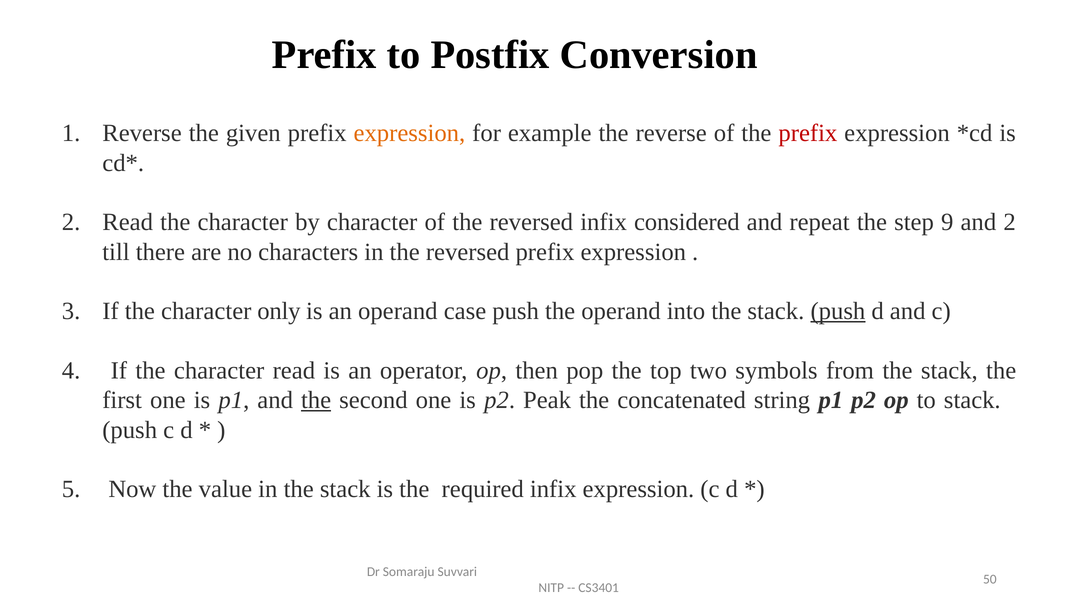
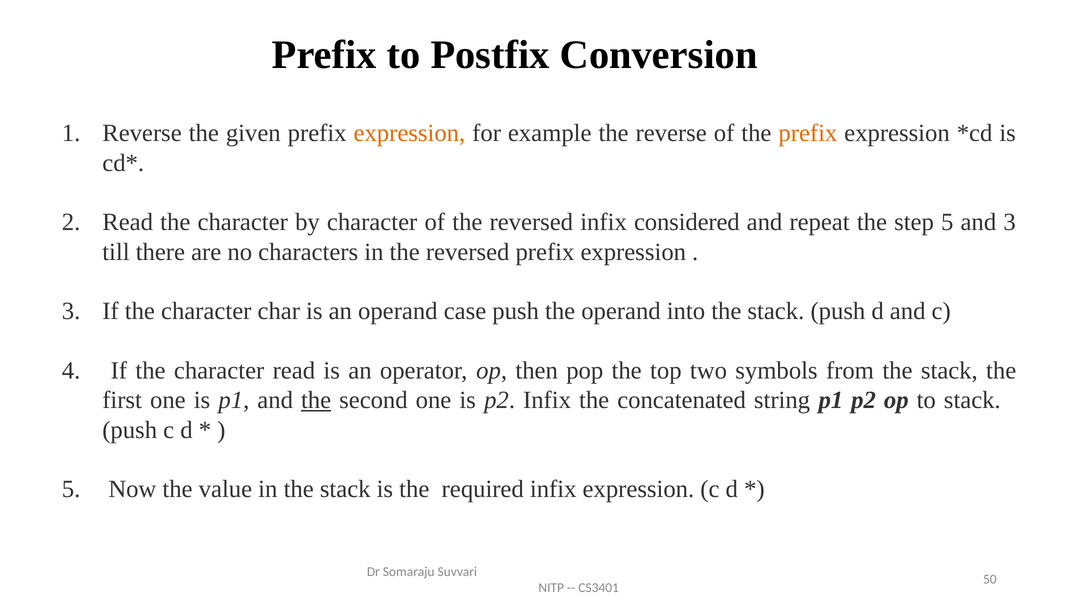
prefix at (808, 133) colour: red -> orange
step 9: 9 -> 5
and 2: 2 -> 3
only: only -> char
push at (838, 311) underline: present -> none
p2 Peak: Peak -> Infix
